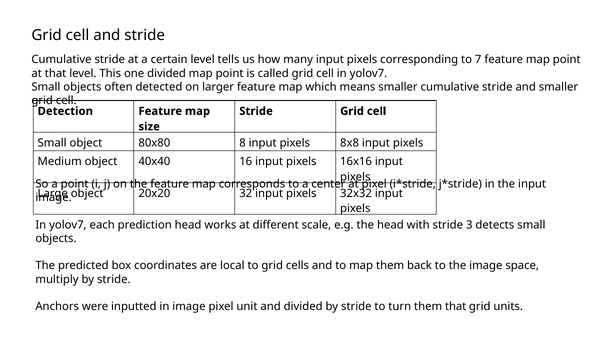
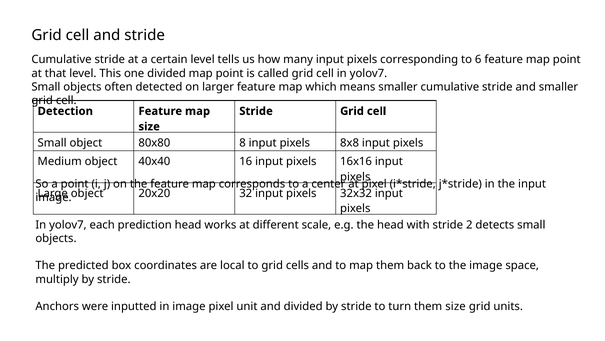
7: 7 -> 6
3: 3 -> 2
them that: that -> size
